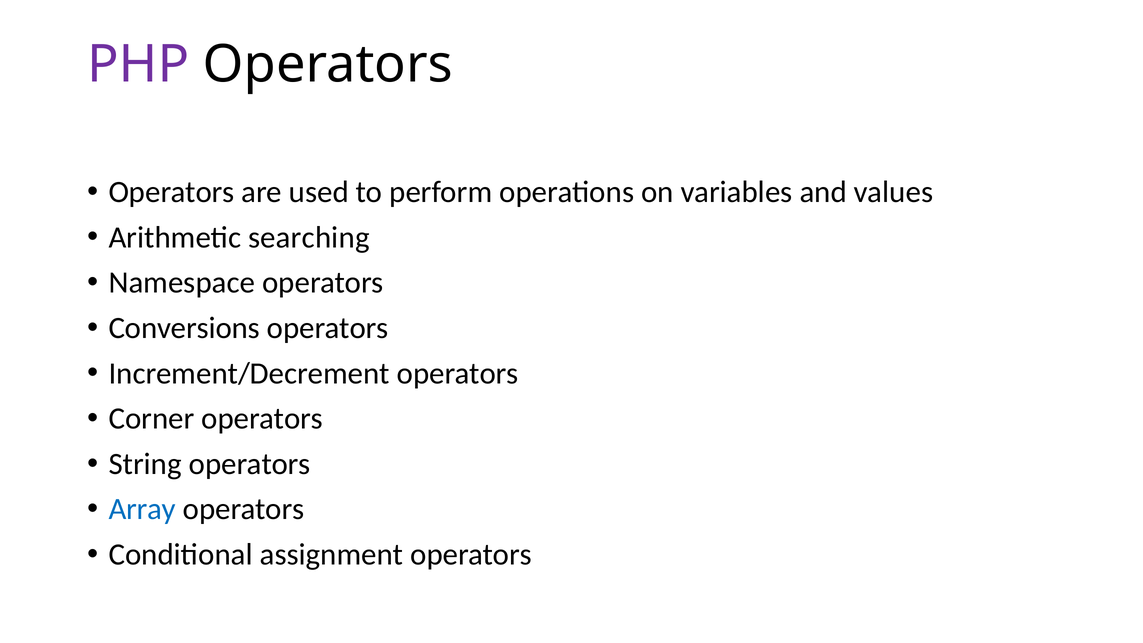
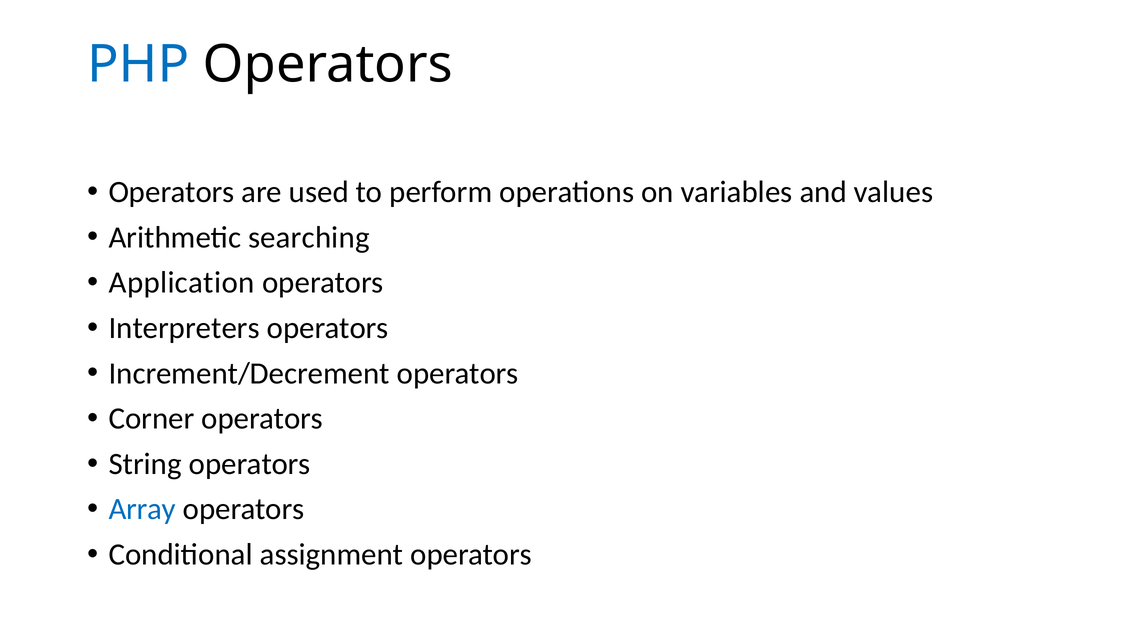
PHP colour: purple -> blue
Namespace: Namespace -> Application
Conversions: Conversions -> Interpreters
